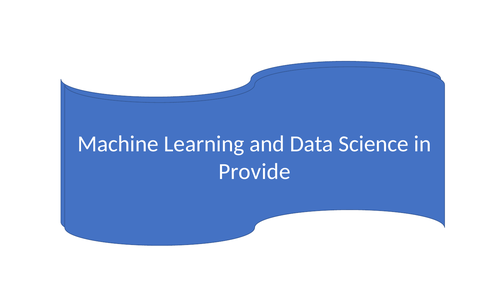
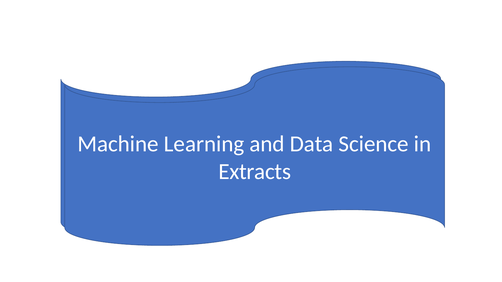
Provide: Provide -> Extracts
